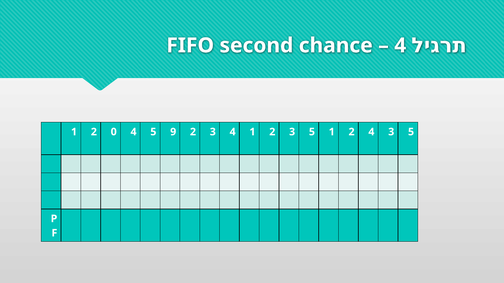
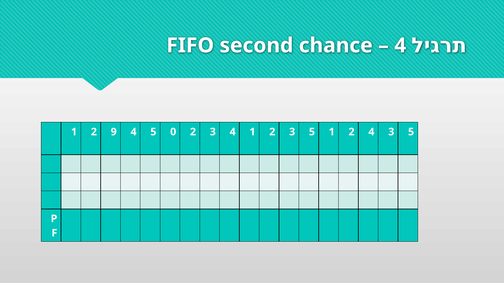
0: 0 -> 9
9: 9 -> 0
